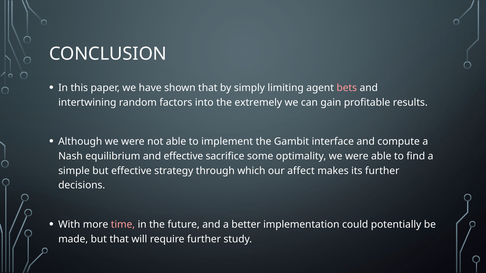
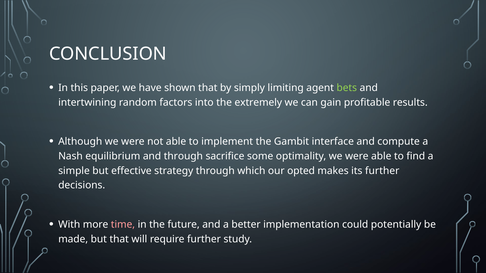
bets colour: pink -> light green
and effective: effective -> through
affect: affect -> opted
